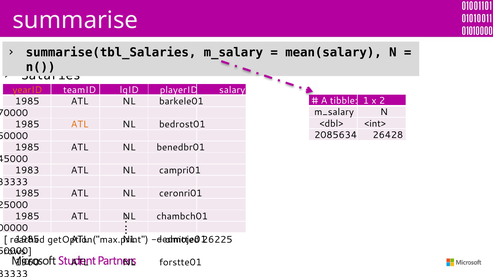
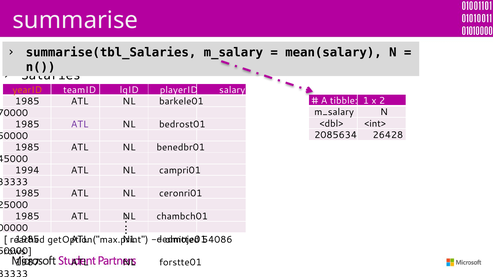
ATL at (80, 125) colour: orange -> purple
1983: 1983 -> 1994
26225: 26225 -> 54086
1960: 1960 -> 1987
